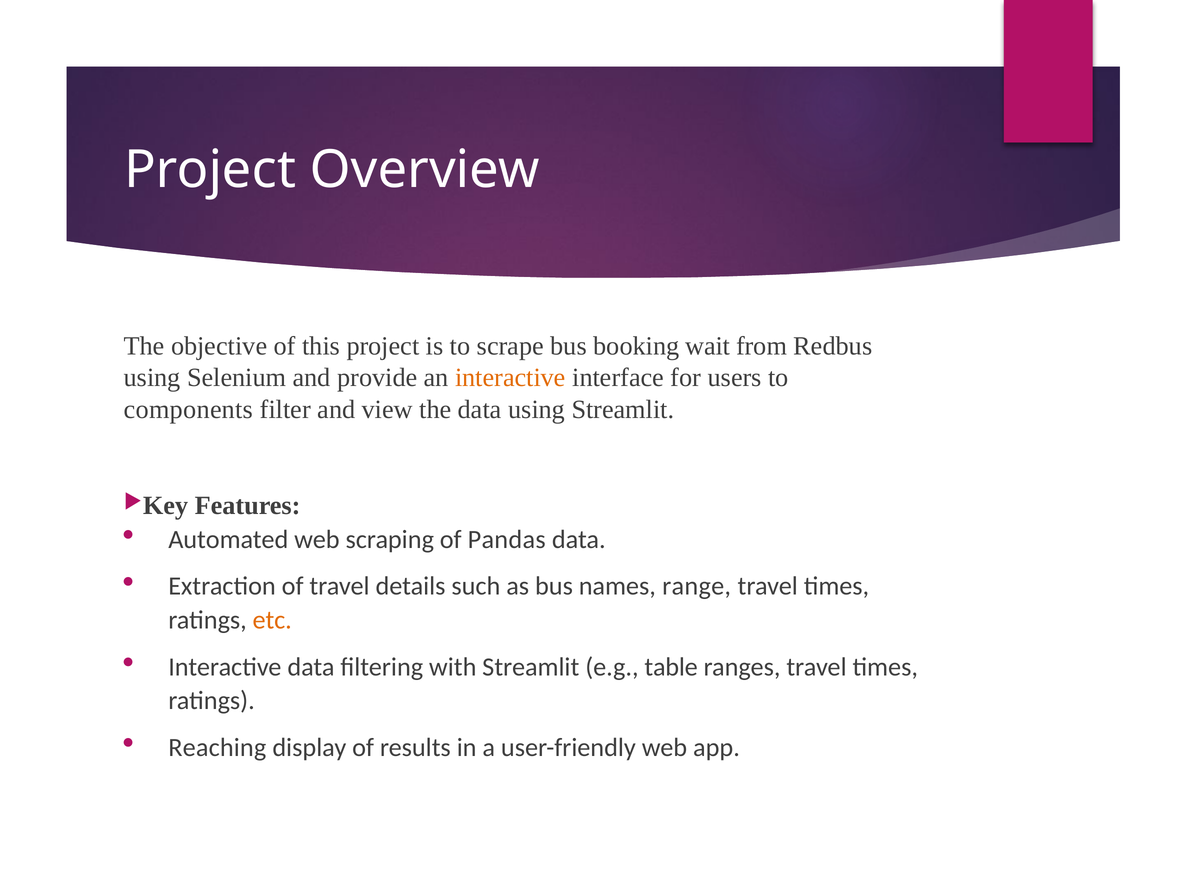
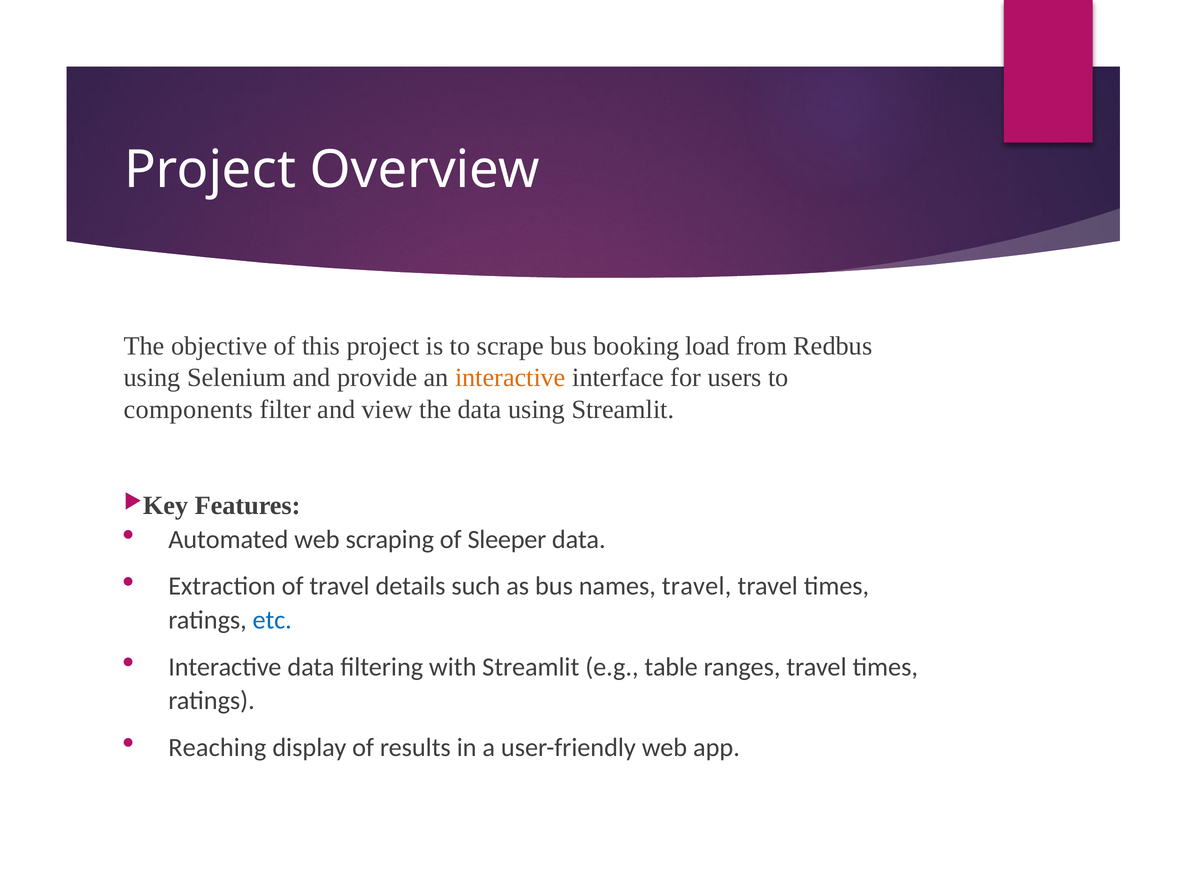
wait: wait -> load
Pandas: Pandas -> Sleeper
names range: range -> travel
etc colour: orange -> blue
